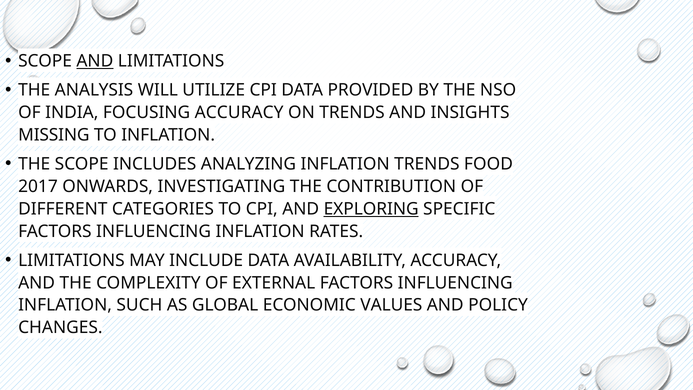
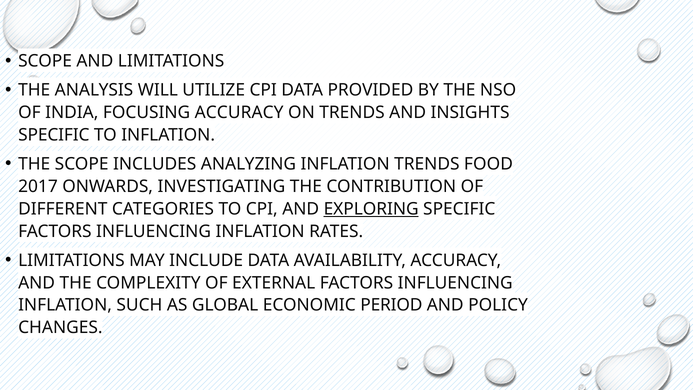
AND at (95, 61) underline: present -> none
MISSING at (54, 135): MISSING -> SPECIFIC
VALUES: VALUES -> PERIOD
